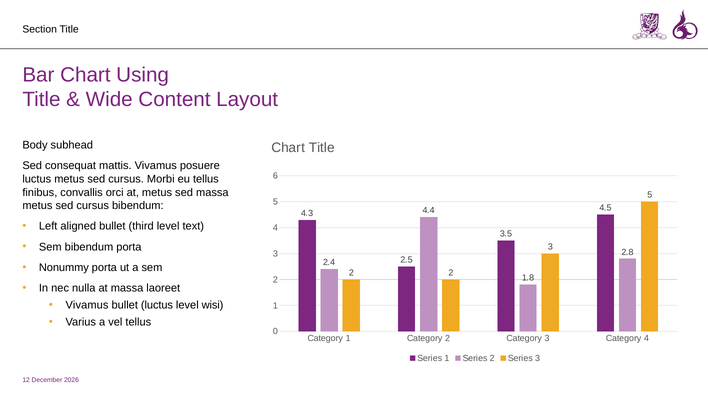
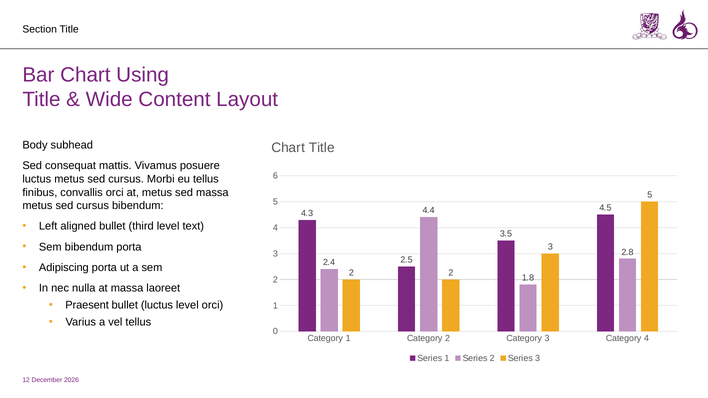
Nonummy: Nonummy -> Adipiscing
Vivamus at (87, 305): Vivamus -> Praesent
level wisi: wisi -> orci
